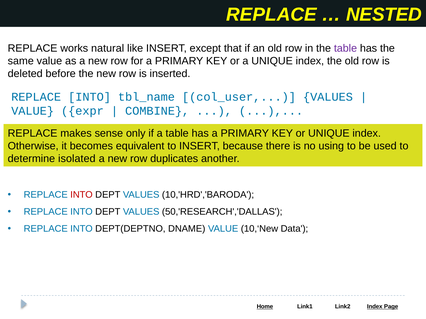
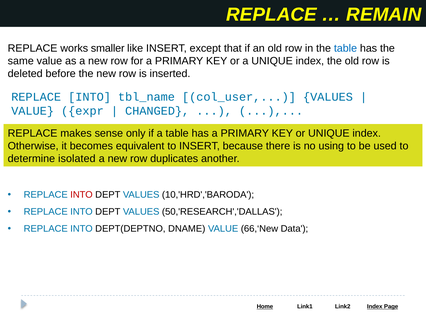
NESTED: NESTED -> REMAIN
natural: natural -> smaller
table at (345, 48) colour: purple -> blue
COMBINE: COMBINE -> CHANGED
10,‘New: 10,‘New -> 66,‘New
